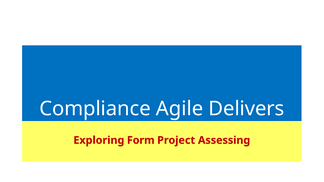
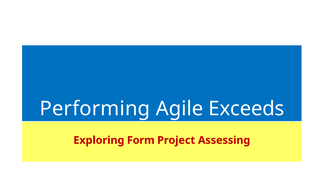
Compliance: Compliance -> Performing
Delivers: Delivers -> Exceeds
